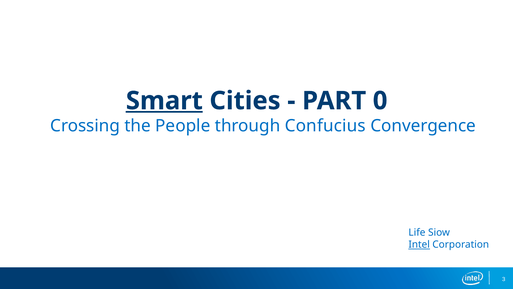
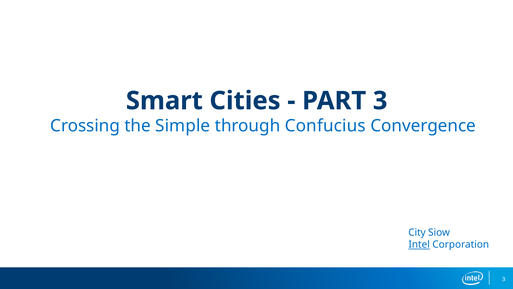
Smart underline: present -> none
PART 0: 0 -> 3
People: People -> Simple
Life: Life -> City
